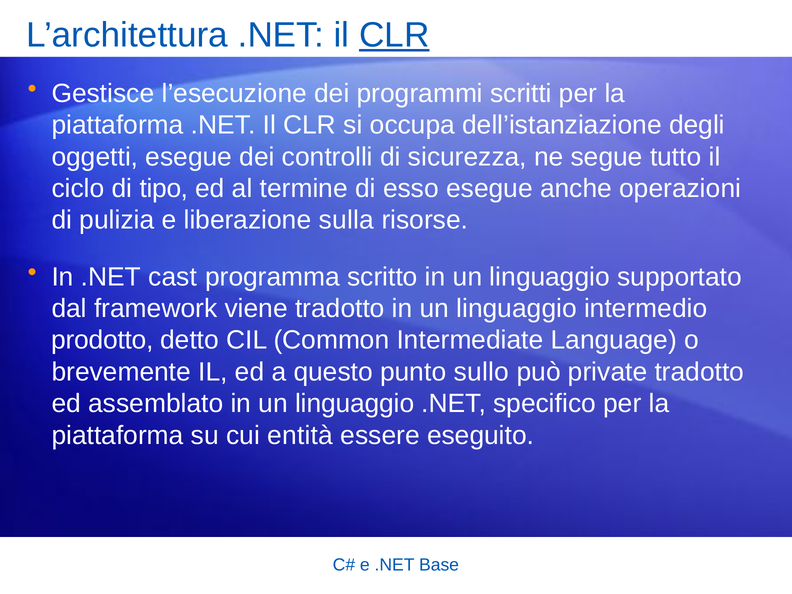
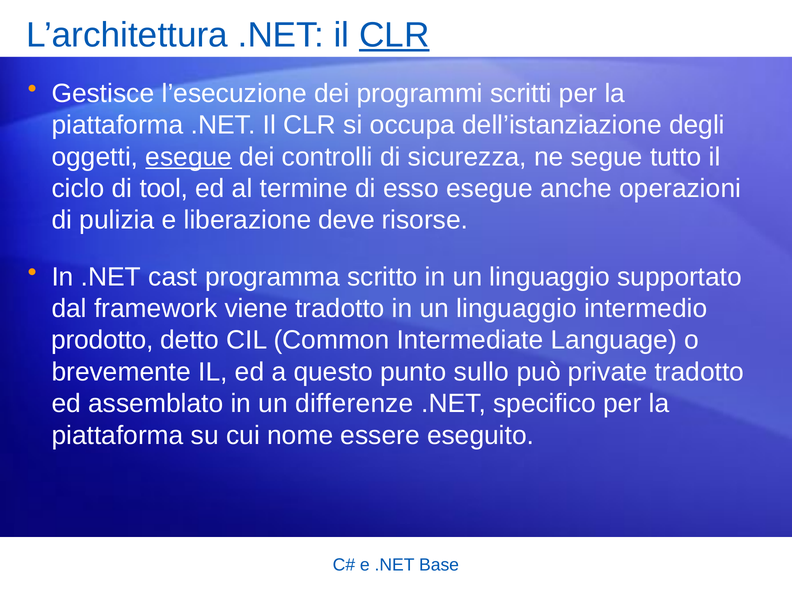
esegue at (189, 157) underline: none -> present
tipo: tipo -> tool
sulla: sulla -> deve
assemblato in un linguaggio: linguaggio -> differenze
entità: entità -> nome
